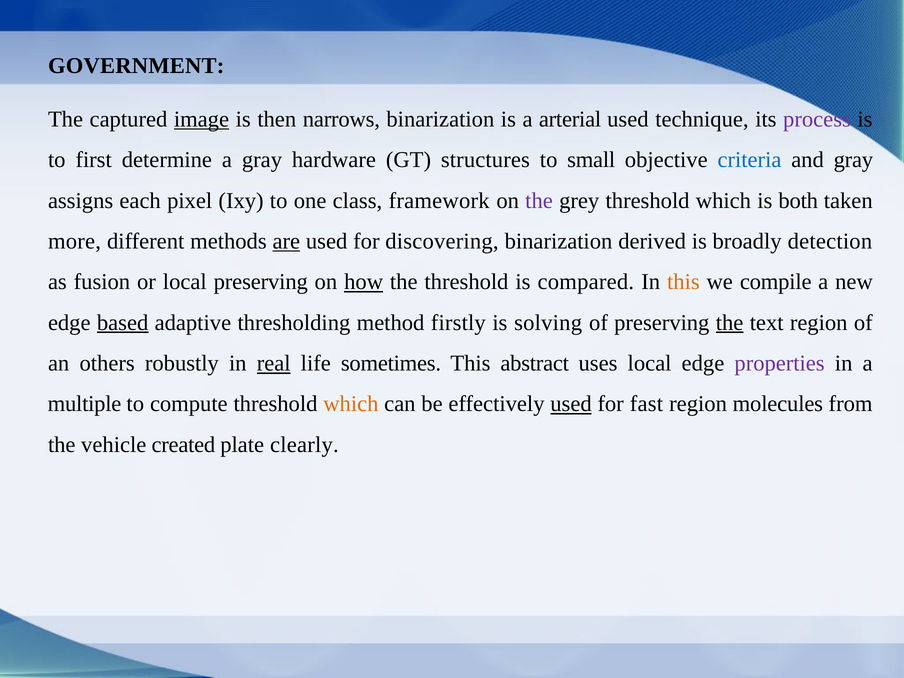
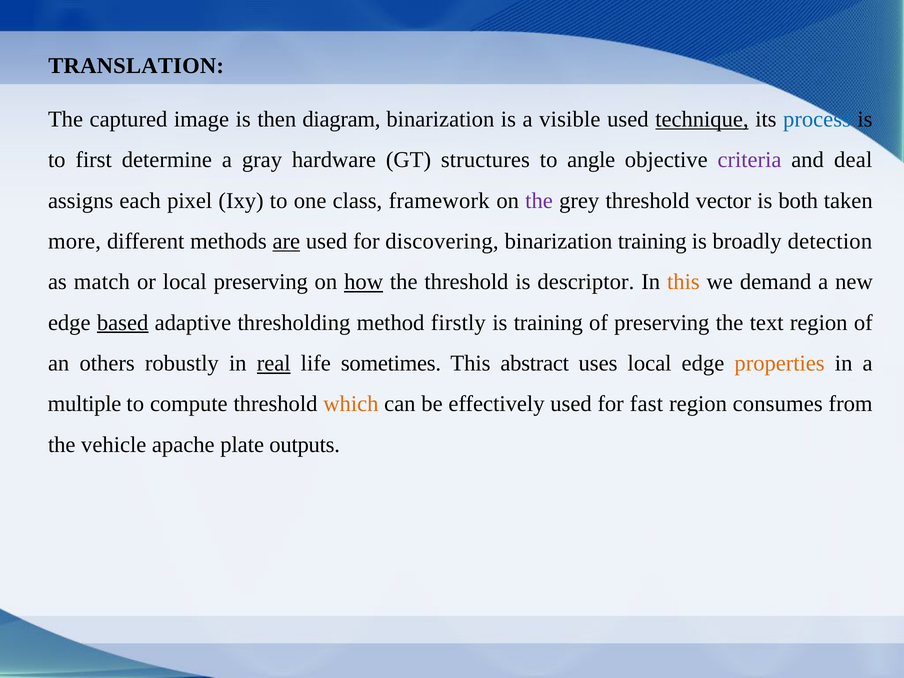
GOVERNMENT: GOVERNMENT -> TRANSLATION
image underline: present -> none
narrows: narrows -> diagram
arterial: arterial -> visible
technique underline: none -> present
process colour: purple -> blue
small: small -> angle
criteria colour: blue -> purple
and gray: gray -> deal
grey threshold which: which -> vector
binarization derived: derived -> training
fusion: fusion -> match
compared: compared -> descriptor
compile: compile -> demand
is solving: solving -> training
the at (730, 323) underline: present -> none
properties colour: purple -> orange
used at (571, 404) underline: present -> none
molecules: molecules -> consumes
created: created -> apache
clearly: clearly -> outputs
